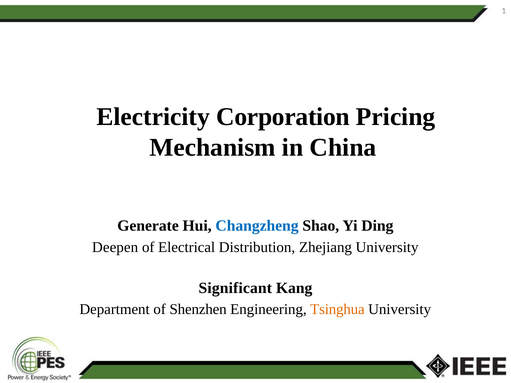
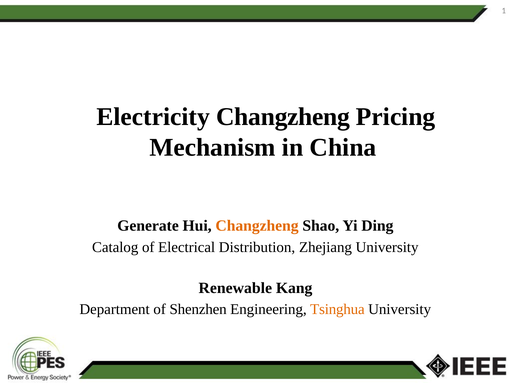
Electricity Corporation: Corporation -> Changzheng
Changzheng at (257, 226) colour: blue -> orange
Deepen: Deepen -> Catalog
Significant: Significant -> Renewable
